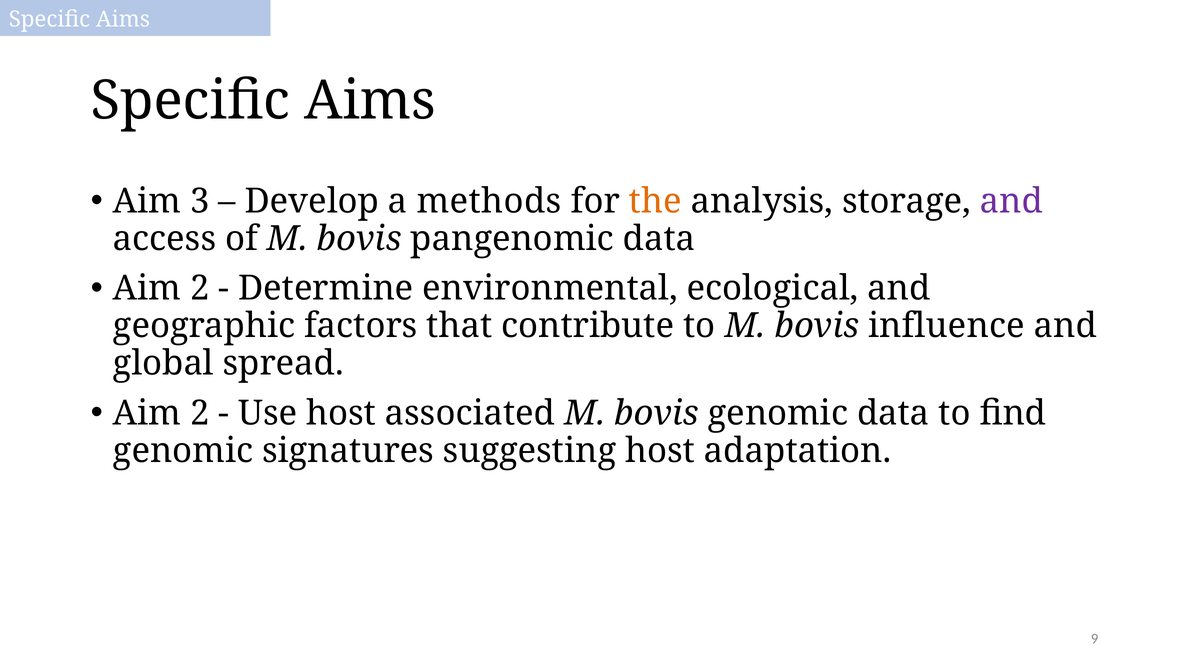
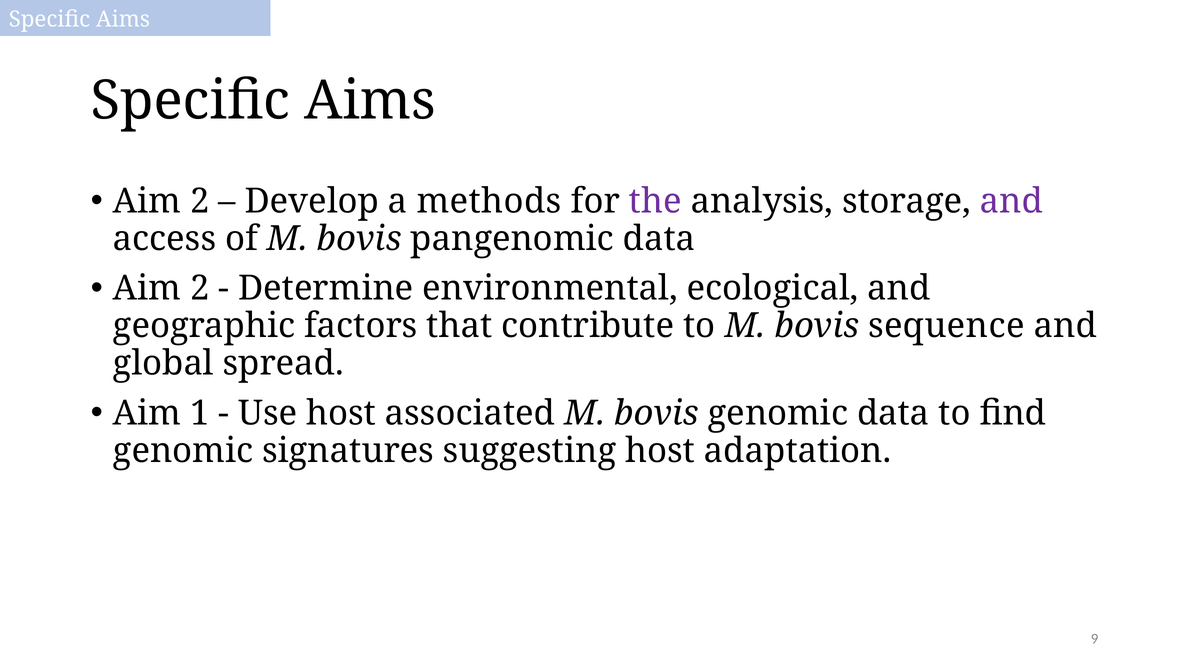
3 at (200, 201): 3 -> 2
the colour: orange -> purple
influence: influence -> sequence
2 at (200, 413): 2 -> 1
